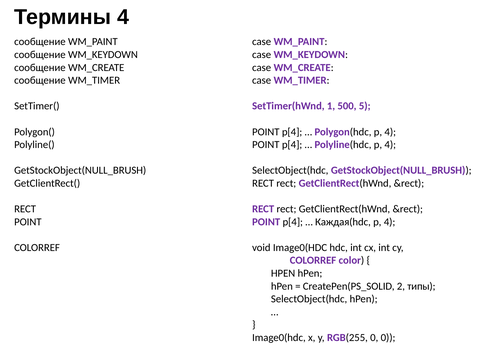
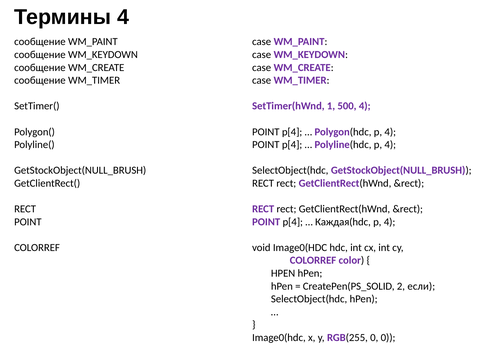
500 5: 5 -> 4
типы: типы -> если
